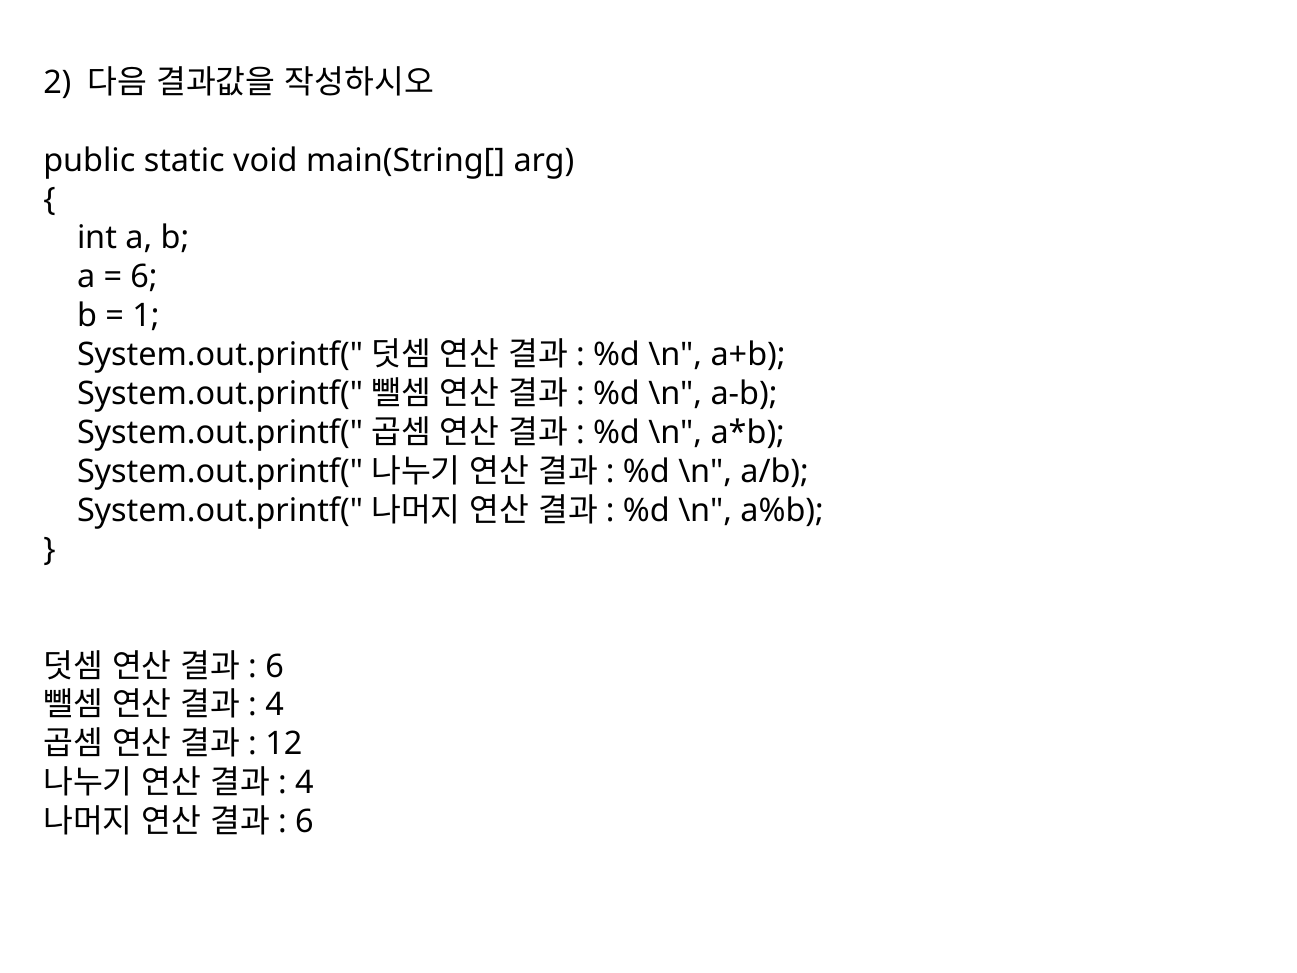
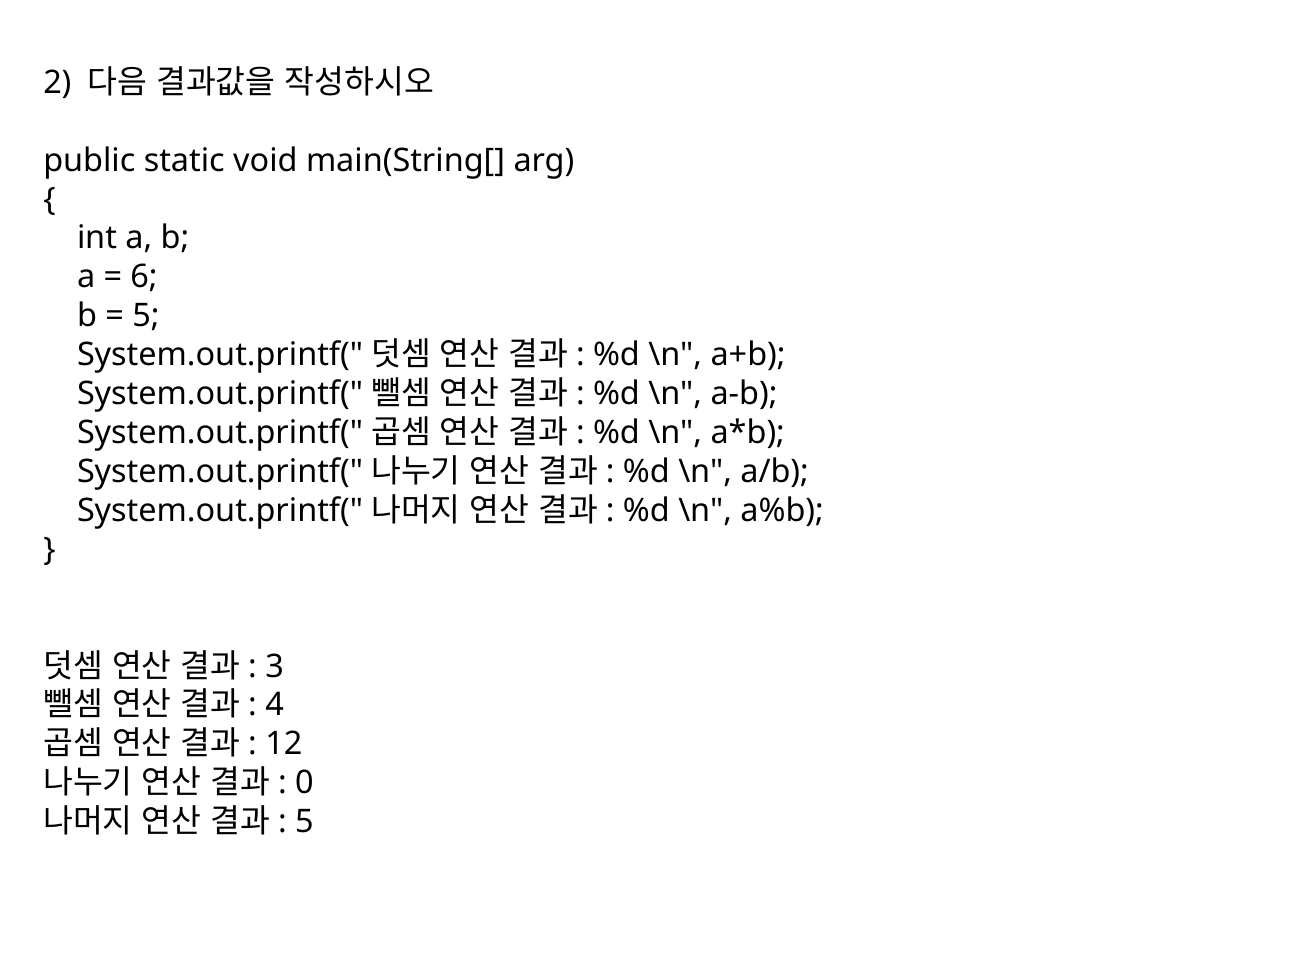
1 at (146, 316): 1 -> 5
6 at (275, 666): 6 -> 3
4 at (304, 783): 4 -> 0
6 at (304, 822): 6 -> 5
